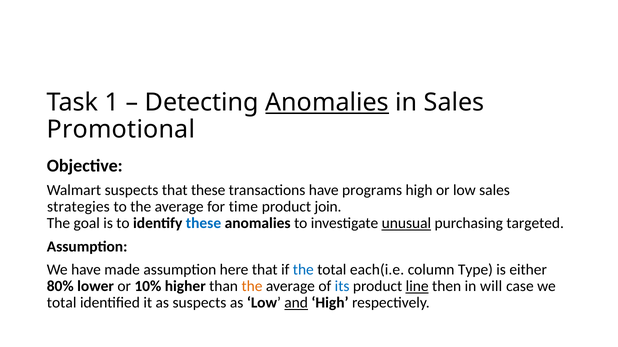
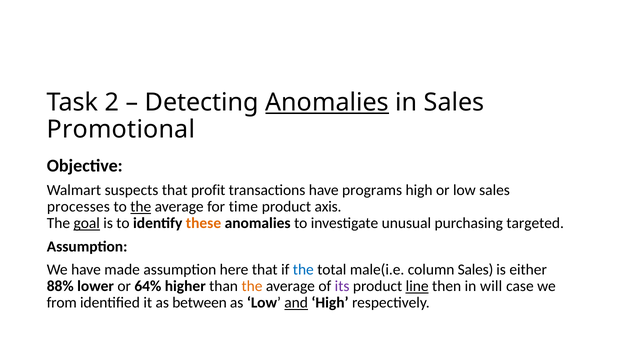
1: 1 -> 2
that these: these -> profit
strategies: strategies -> processes
the at (141, 207) underline: none -> present
join: join -> axis
goal underline: none -> present
these at (203, 224) colour: blue -> orange
unusual underline: present -> none
each(i.e: each(i.e -> male(i.e
column Type: Type -> Sales
80%: 80% -> 88%
10%: 10% -> 64%
its colour: blue -> purple
total at (62, 303): total -> from
as suspects: suspects -> between
